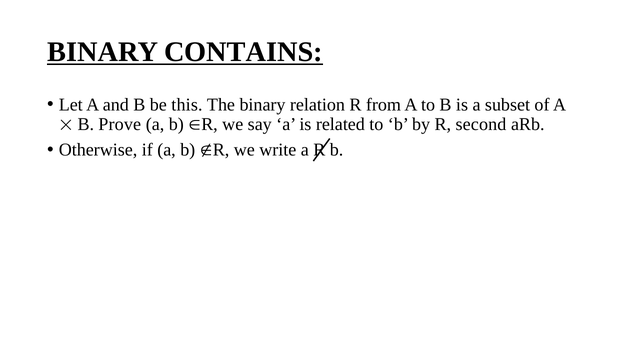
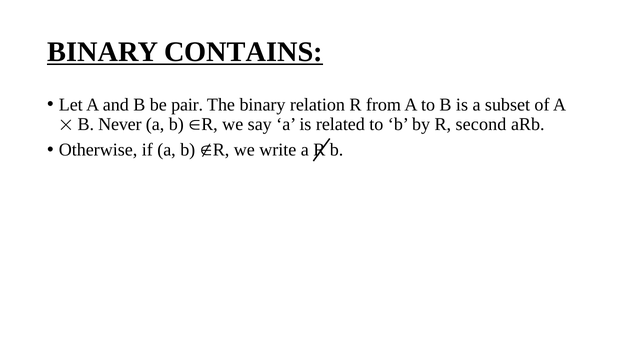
this: this -> pair
Prove: Prove -> Never
